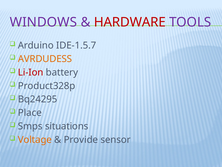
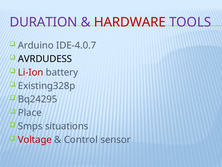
WINDOWS: WINDOWS -> DURATION
IDE-1.5.7: IDE-1.5.7 -> IDE-4.0.7
AVRDUDESS colour: orange -> black
Product328p: Product328p -> Existing328p
Voltage colour: orange -> red
Provide: Provide -> Control
